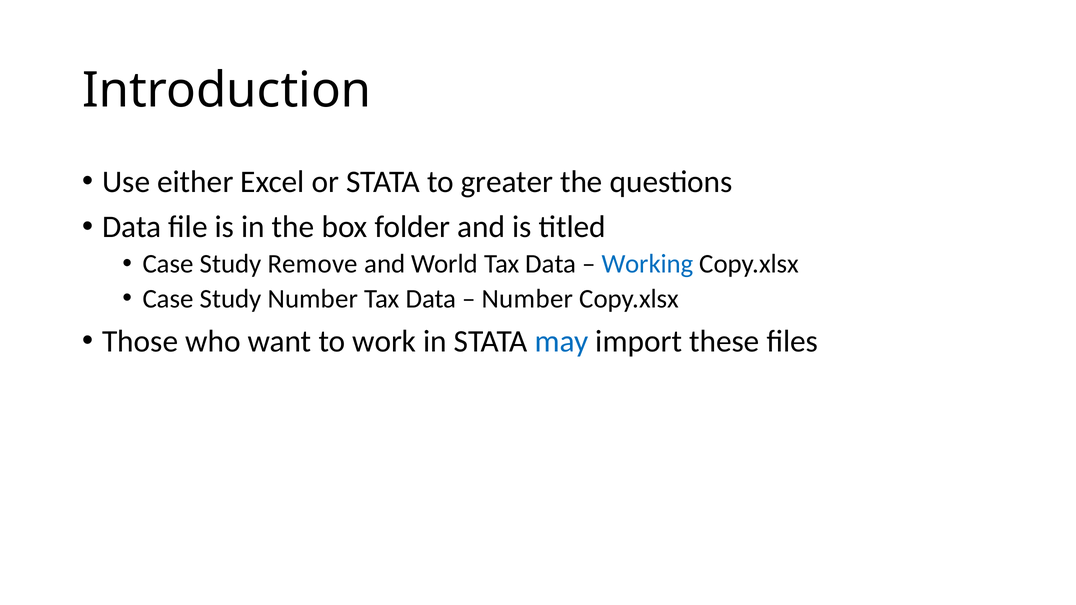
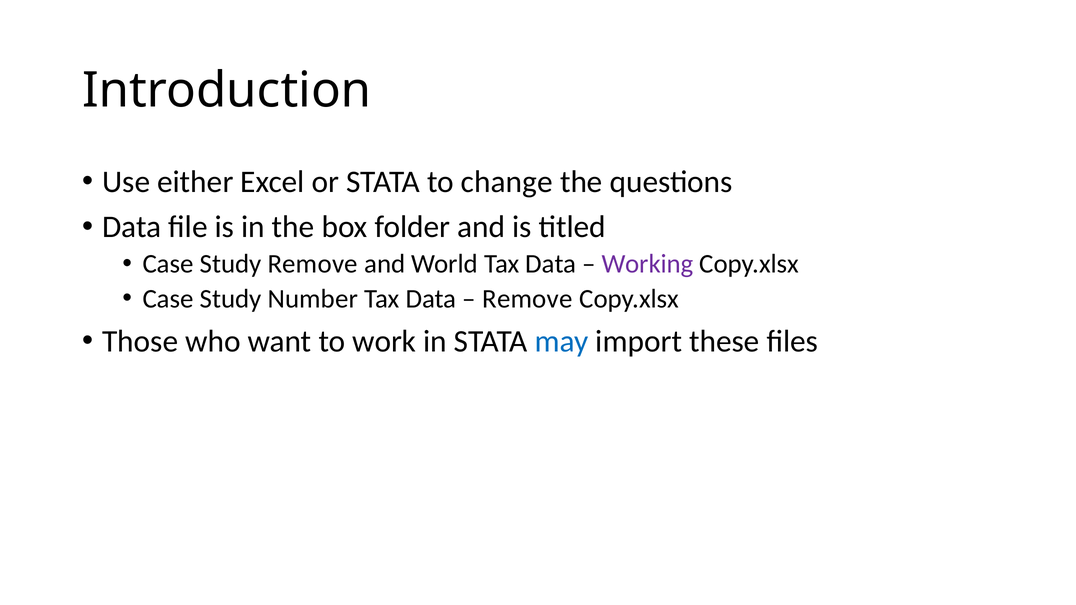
greater: greater -> change
Working colour: blue -> purple
Number at (527, 299): Number -> Remove
